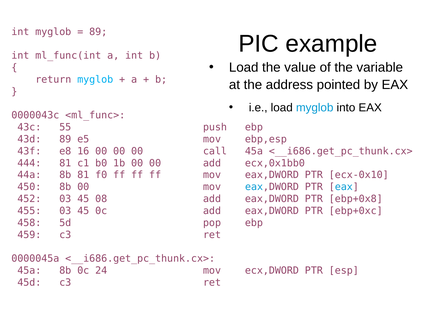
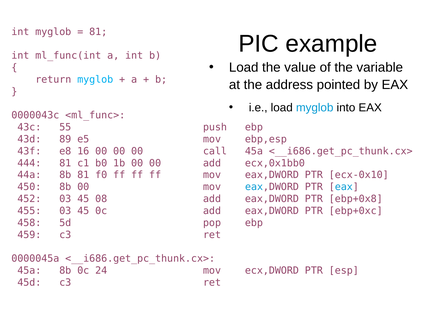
89 at (98, 32): 89 -> 81
